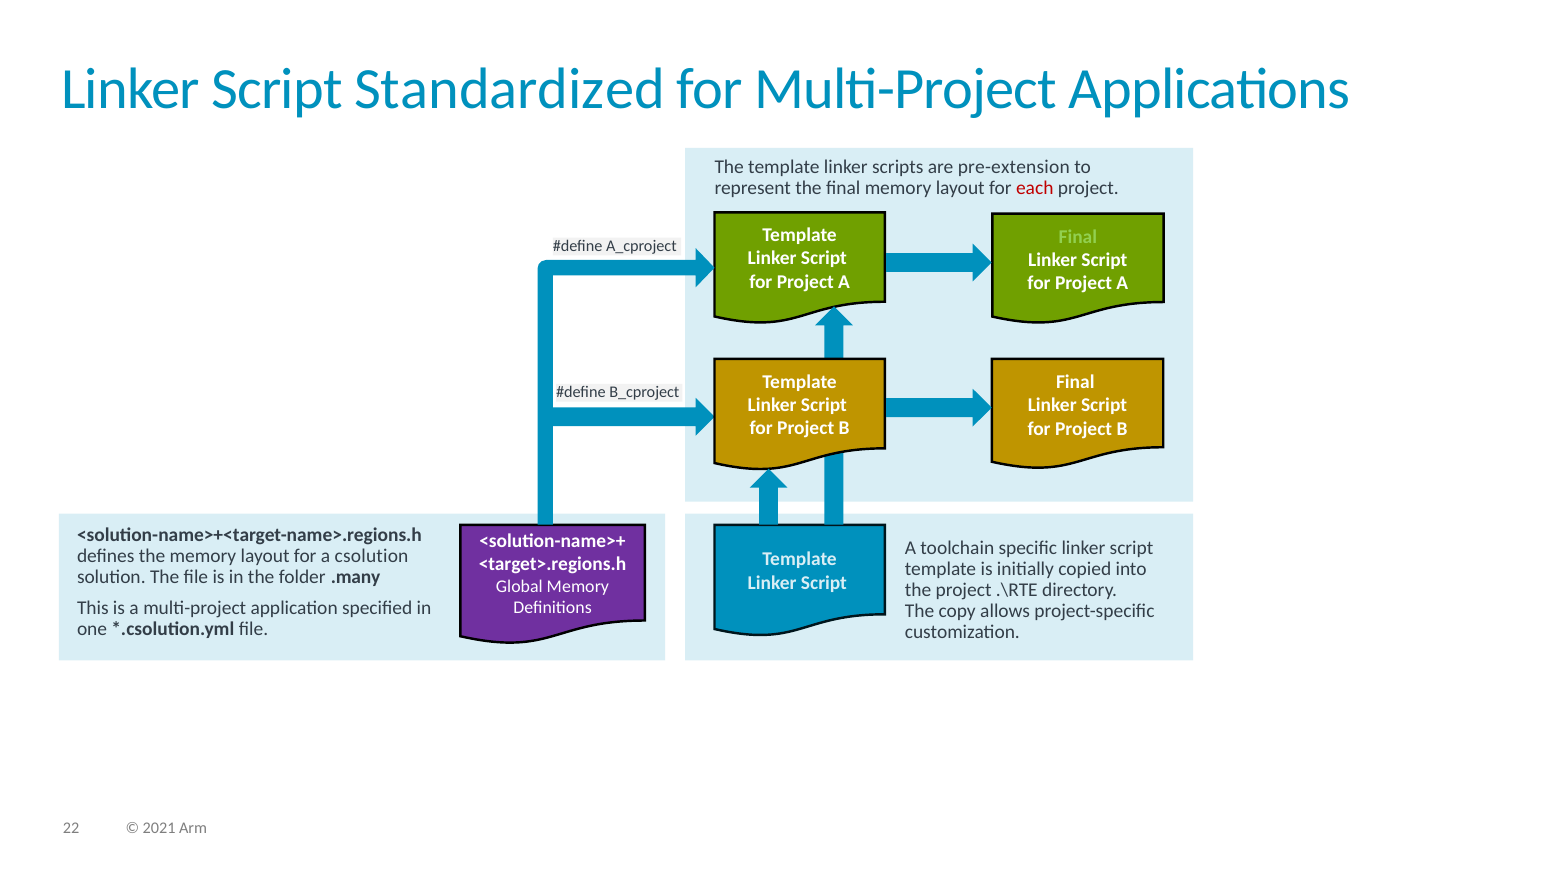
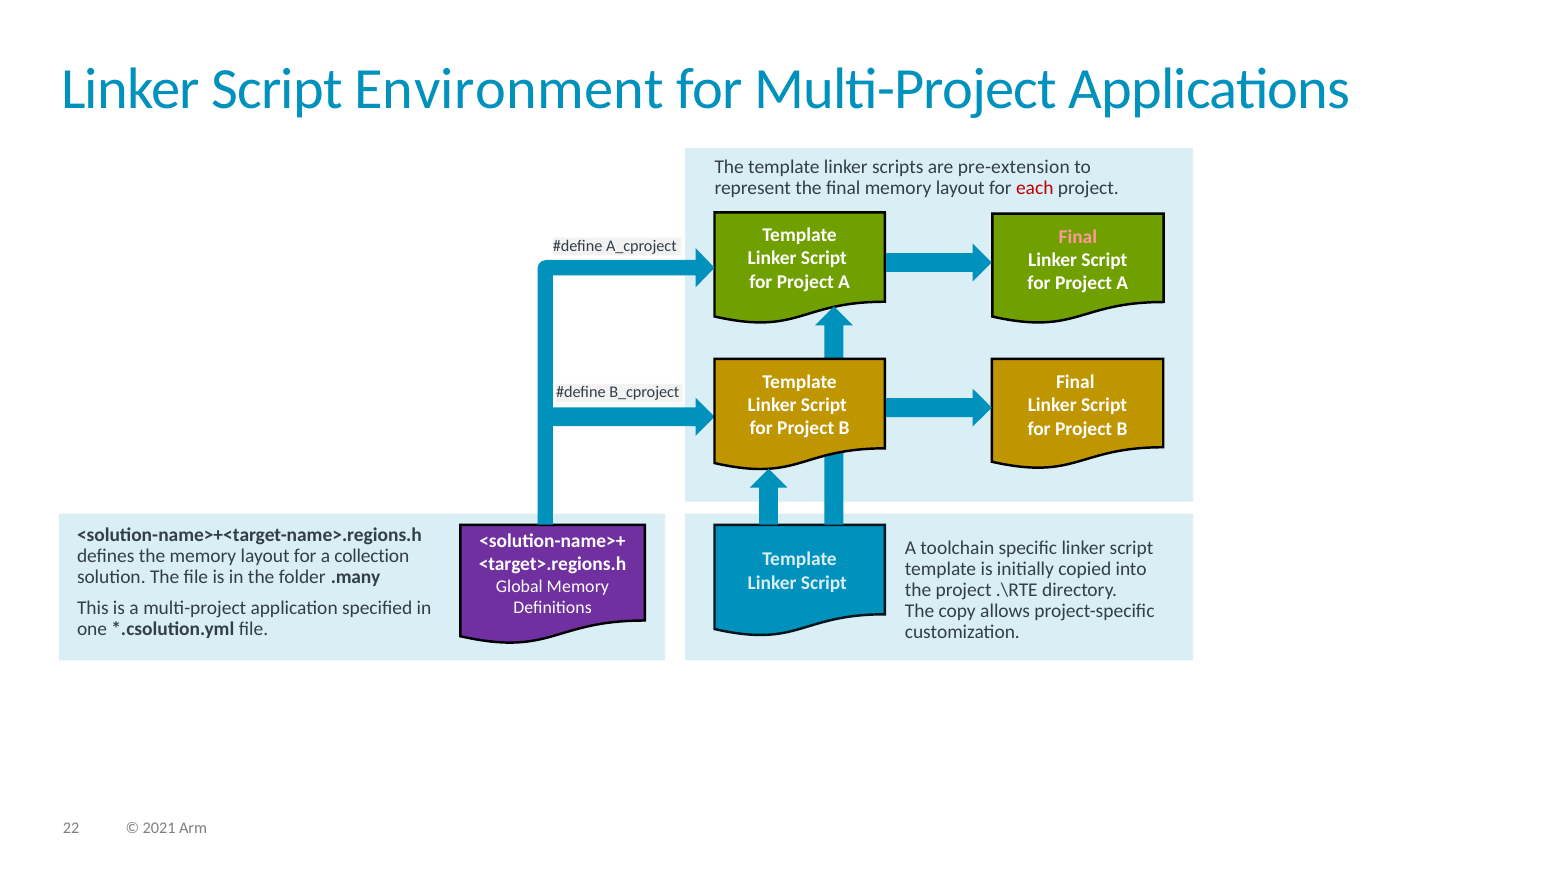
Standardized: Standardized -> Environment
Final at (1078, 237) colour: light green -> pink
csolution: csolution -> collection
